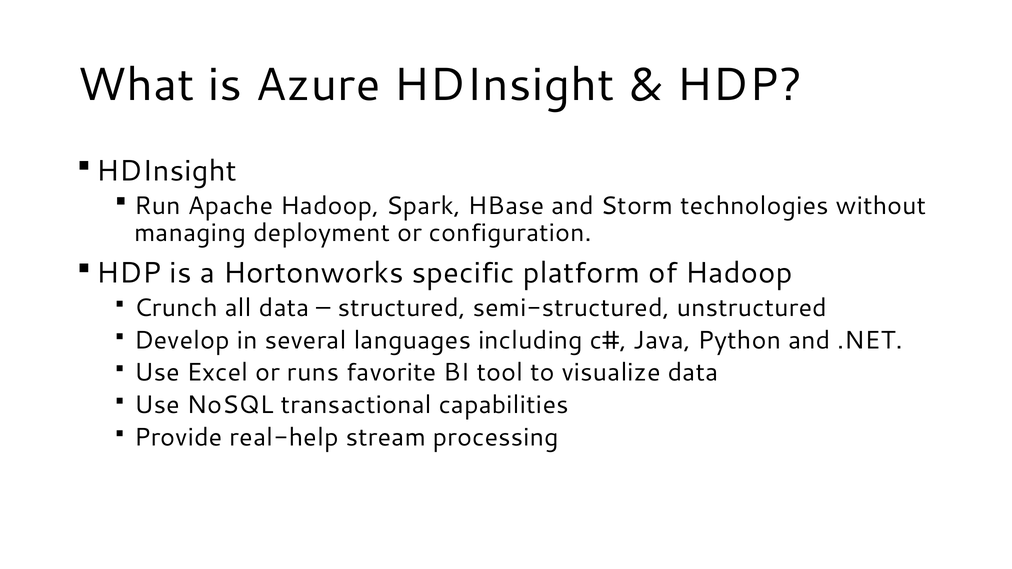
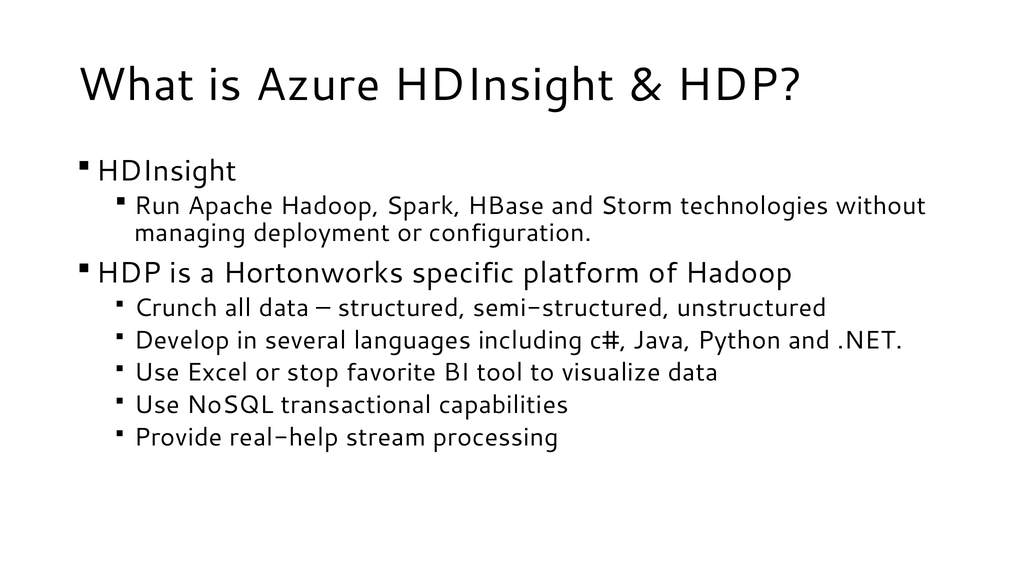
runs: runs -> stop
